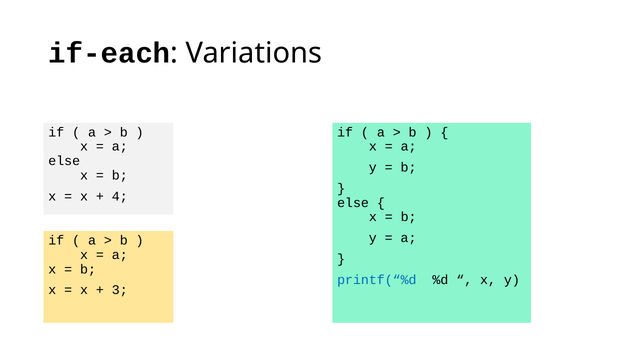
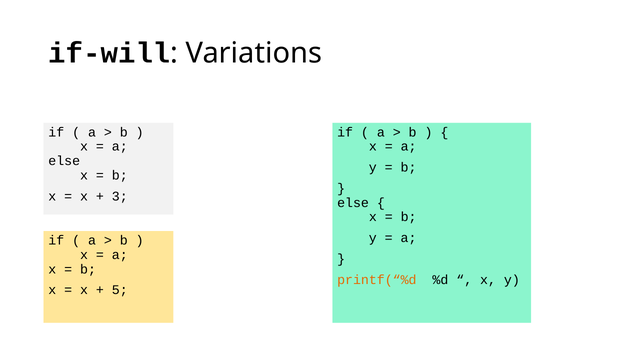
if-each: if-each -> if-will
4: 4 -> 3
printf(“%d colour: blue -> orange
3: 3 -> 5
